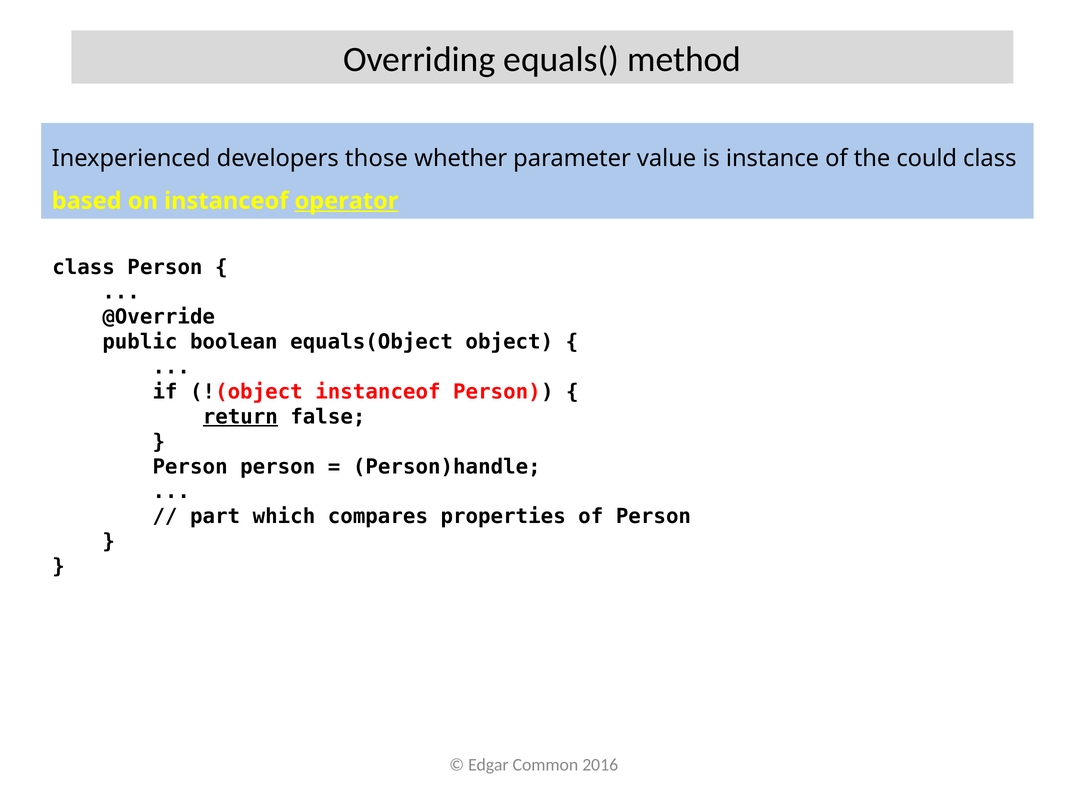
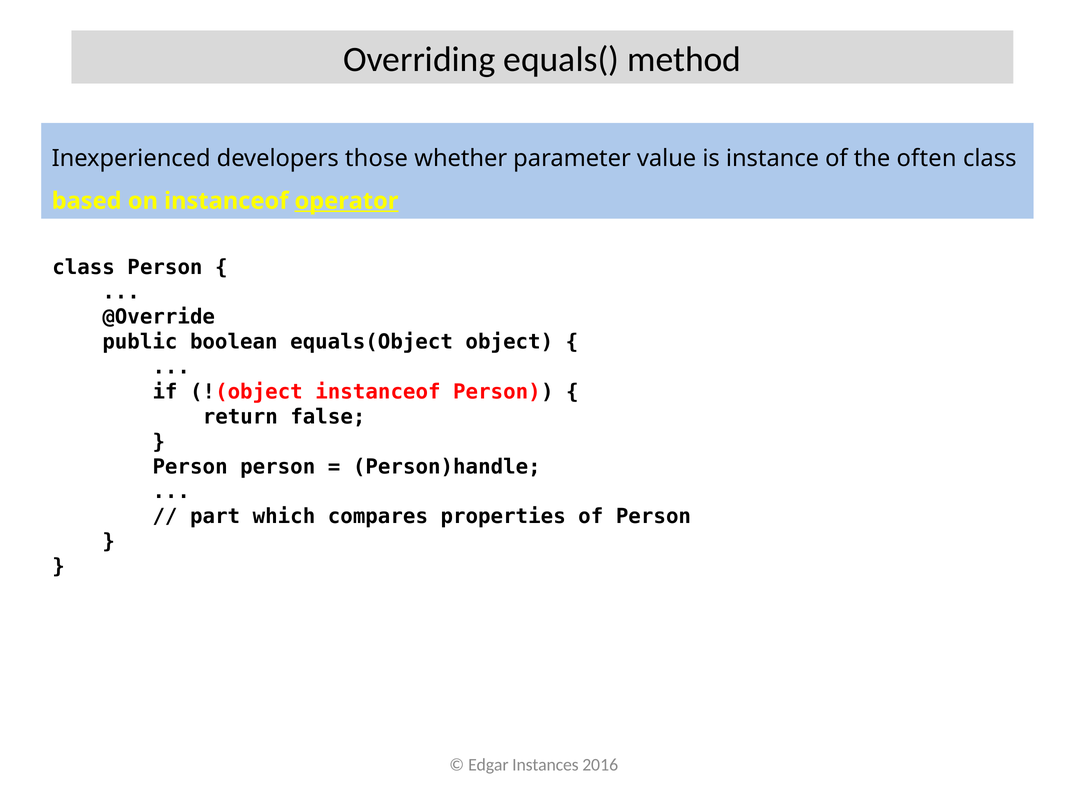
could: could -> often
return underline: present -> none
Common: Common -> Instances
